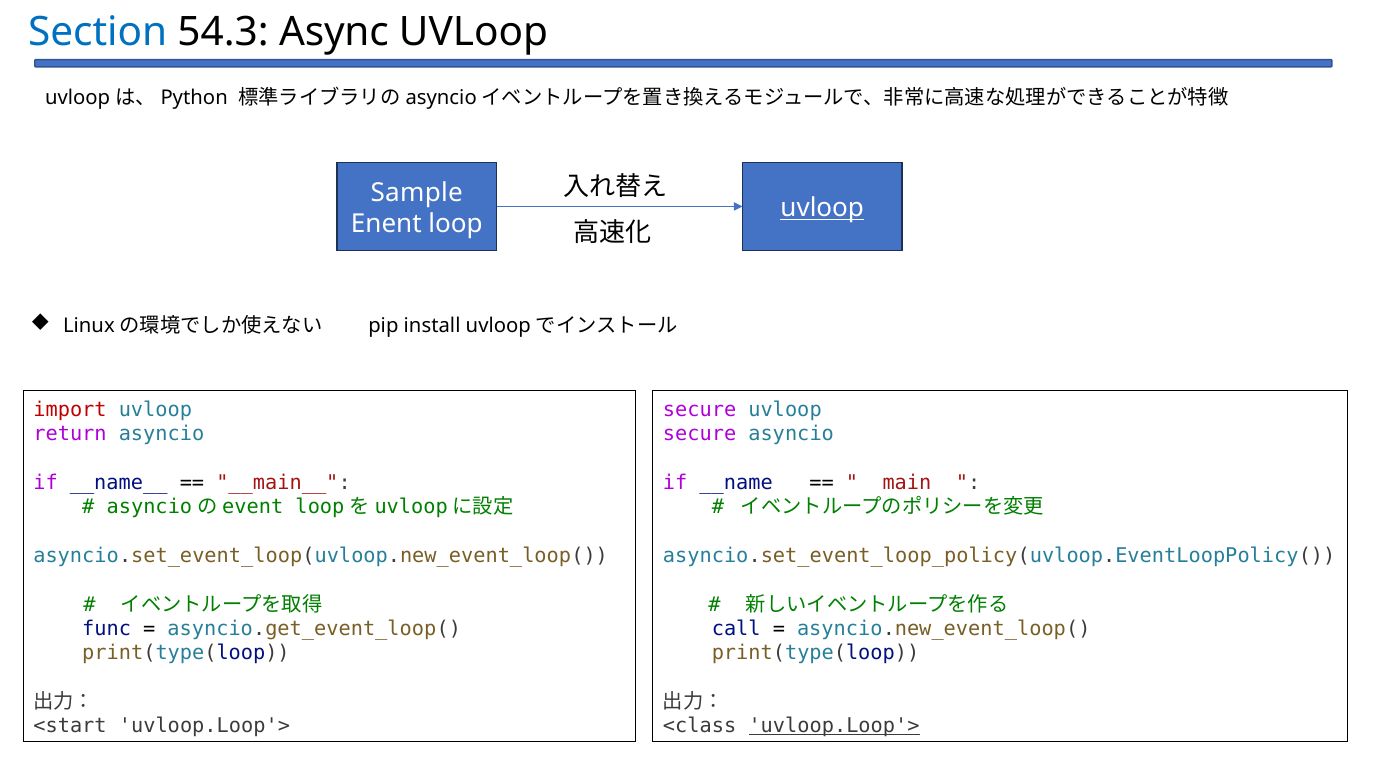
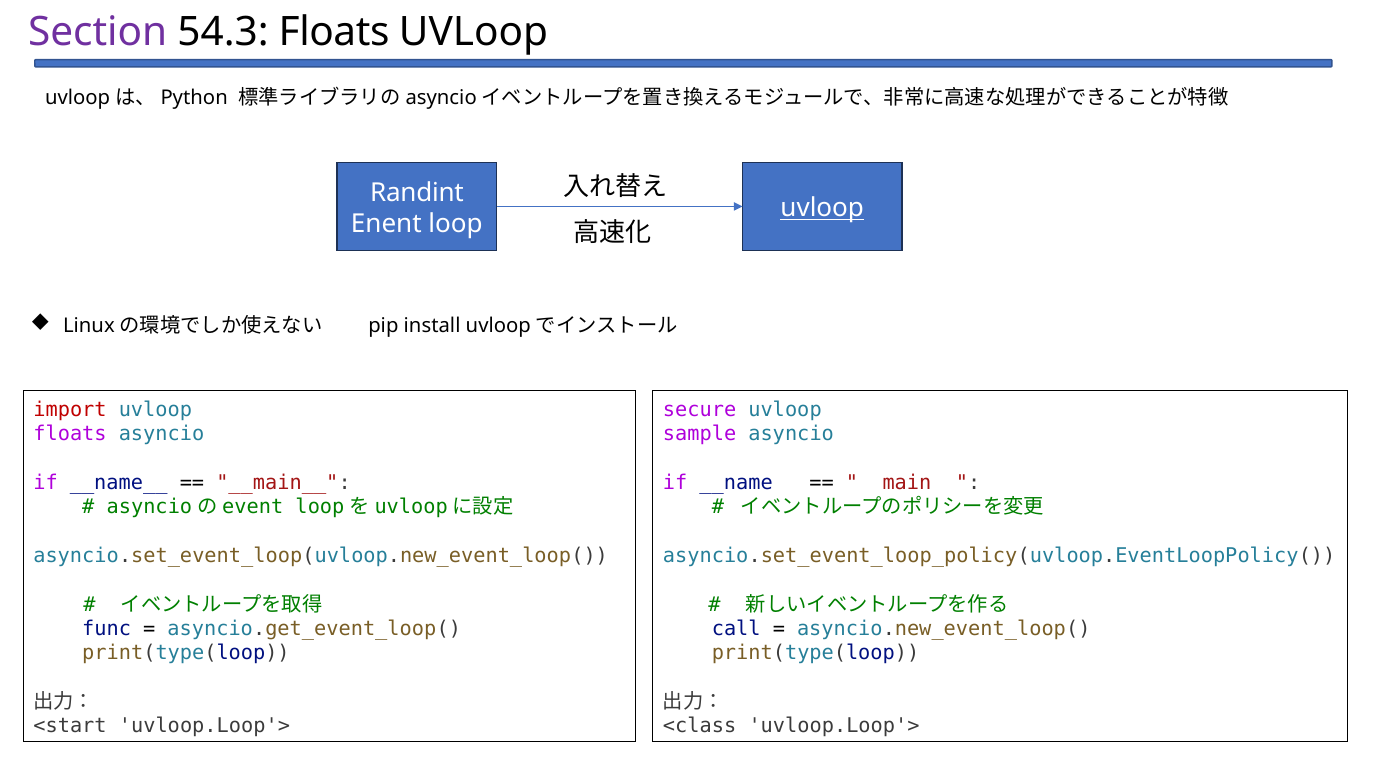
Section colour: blue -> purple
54.3 Async: Async -> Floats
Sample: Sample -> Randint
return at (70, 434): return -> floats
secure at (700, 434): secure -> sample
uvloop.Loop'> at (834, 726) underline: present -> none
